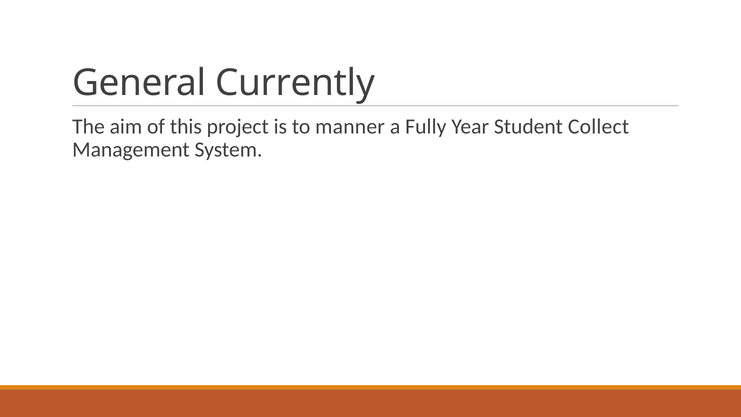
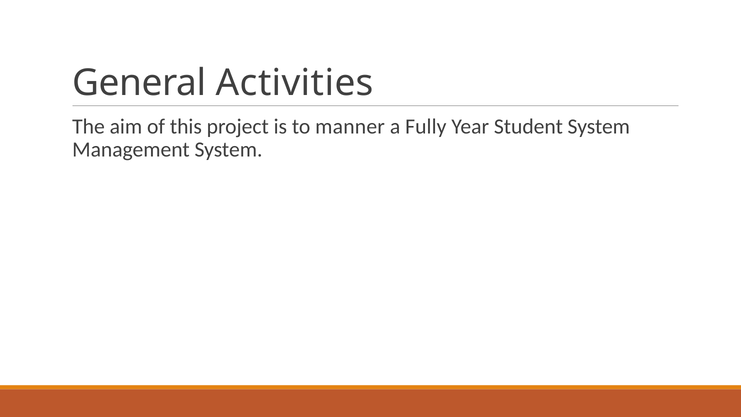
Currently: Currently -> Activities
Student Collect: Collect -> System
